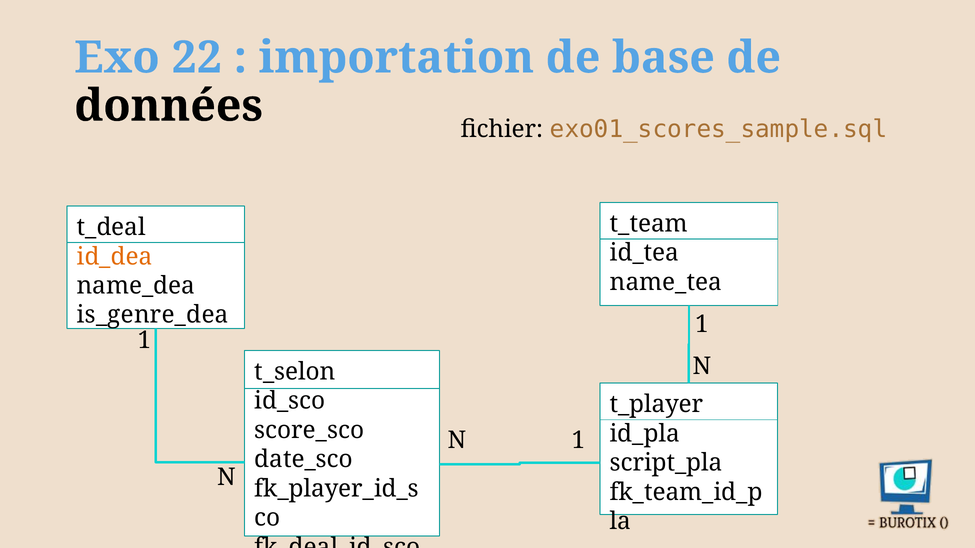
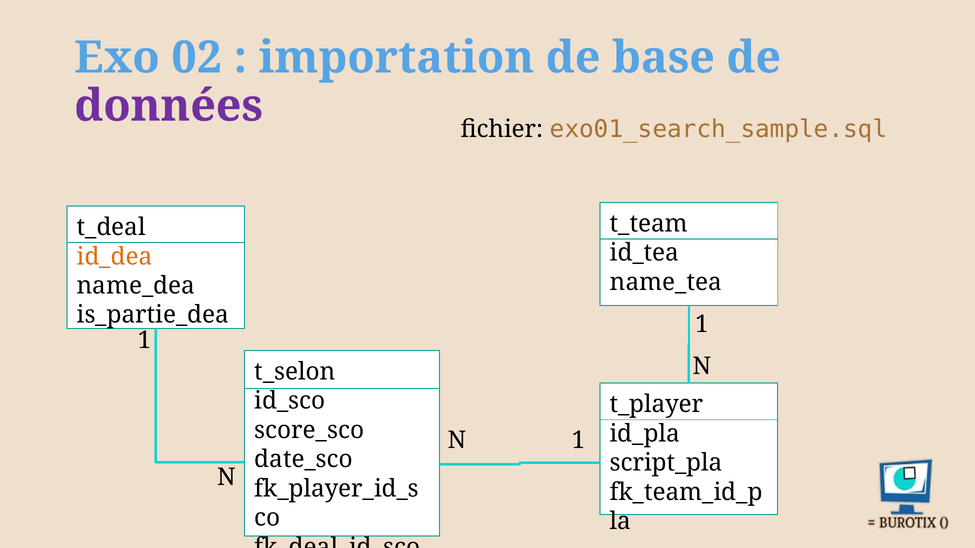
22: 22 -> 02
données colour: black -> purple
exo01_scores_sample.sql: exo01_scores_sample.sql -> exo01_search_sample.sql
is_genre_dea: is_genre_dea -> is_partie_dea
